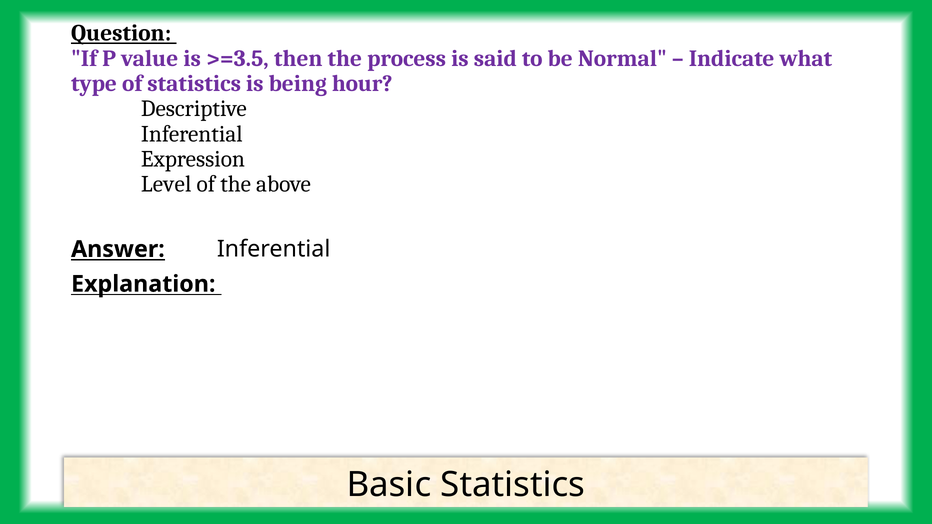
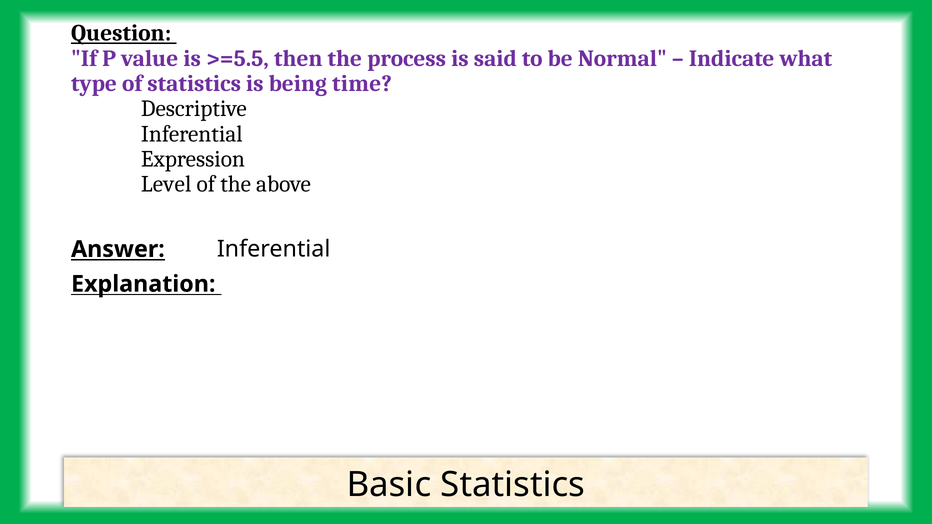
>=3.5: >=3.5 -> >=5.5
hour: hour -> time
